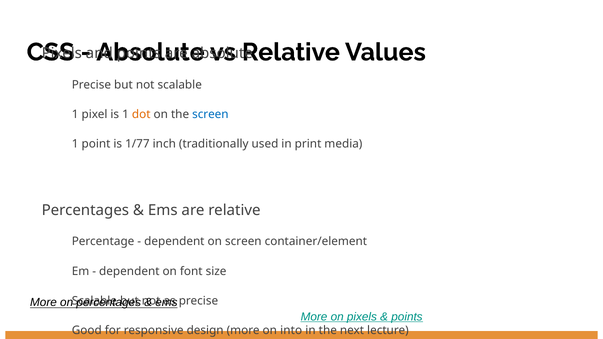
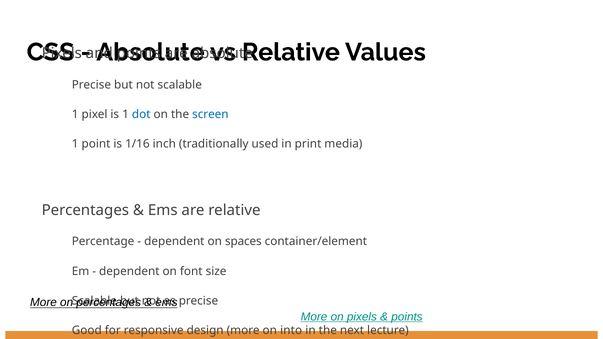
dot colour: orange -> blue
1/77: 1/77 -> 1/16
on screen: screen -> spaces
